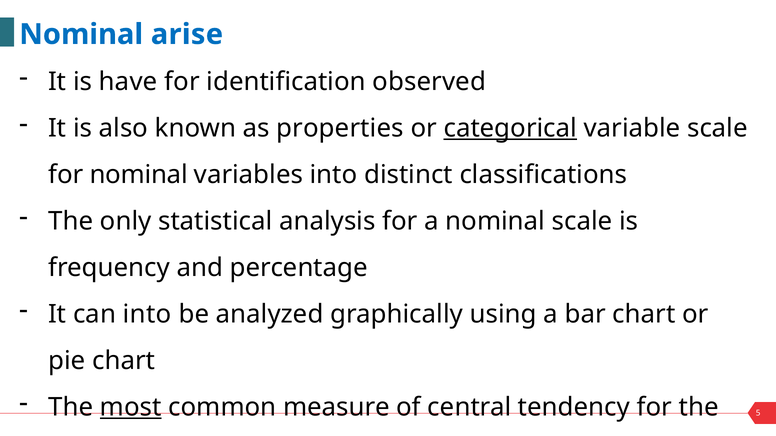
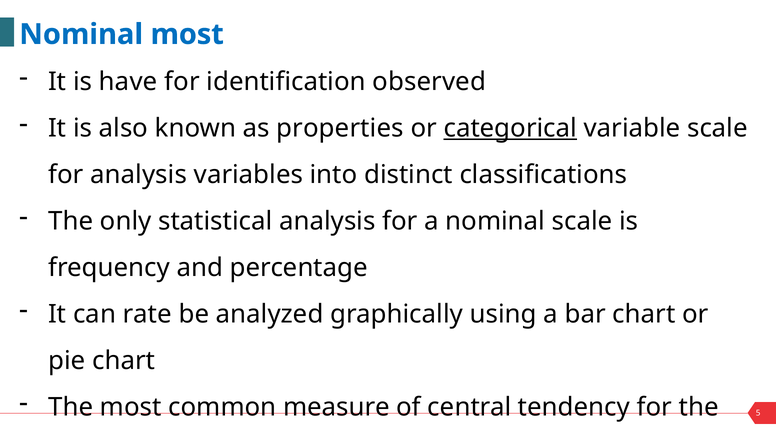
Nominal arise: arise -> most
for nominal: nominal -> analysis
can into: into -> rate
most at (131, 408) underline: present -> none
